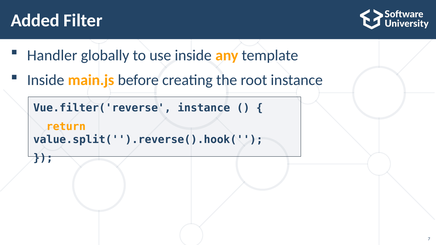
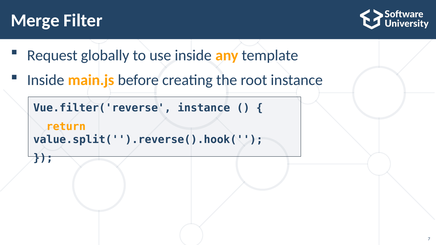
Added: Added -> Merge
Handler: Handler -> Request
